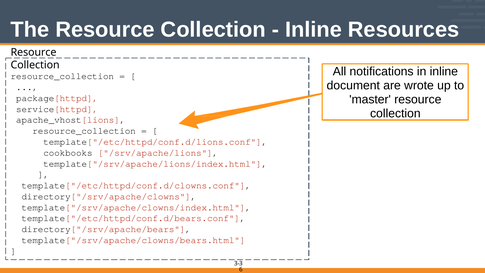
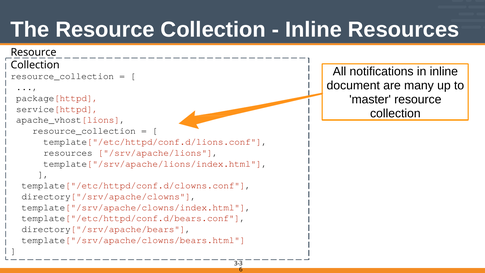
wrote: wrote -> many
cookbooks at (68, 153): cookbooks -> resources
